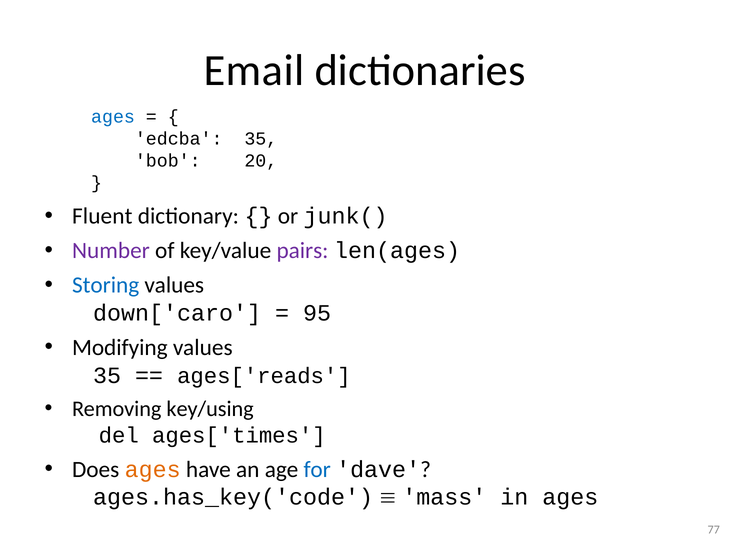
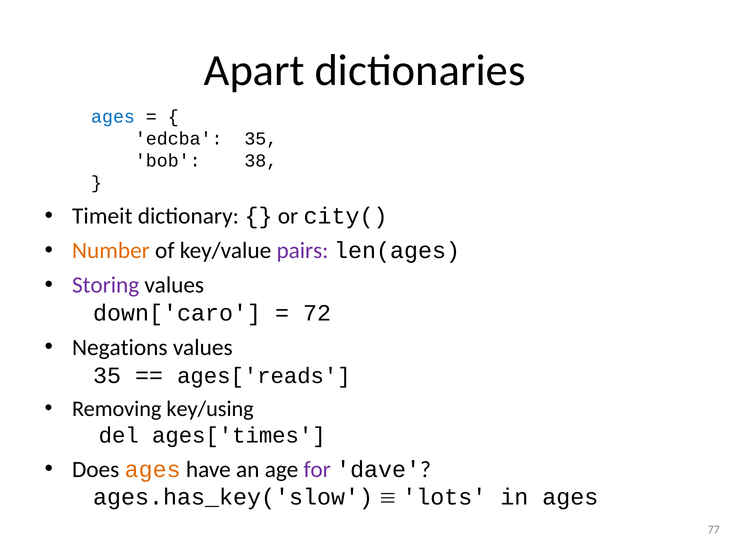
Email: Email -> Apart
20: 20 -> 38
Fluent: Fluent -> Timeit
junk(: junk( -> city(
Number colour: purple -> orange
Storing colour: blue -> purple
95: 95 -> 72
Modifying: Modifying -> Negations
for colour: blue -> purple
ages.has_key('code: ages.has_key('code -> ages.has_key('slow
mass: mass -> lots
